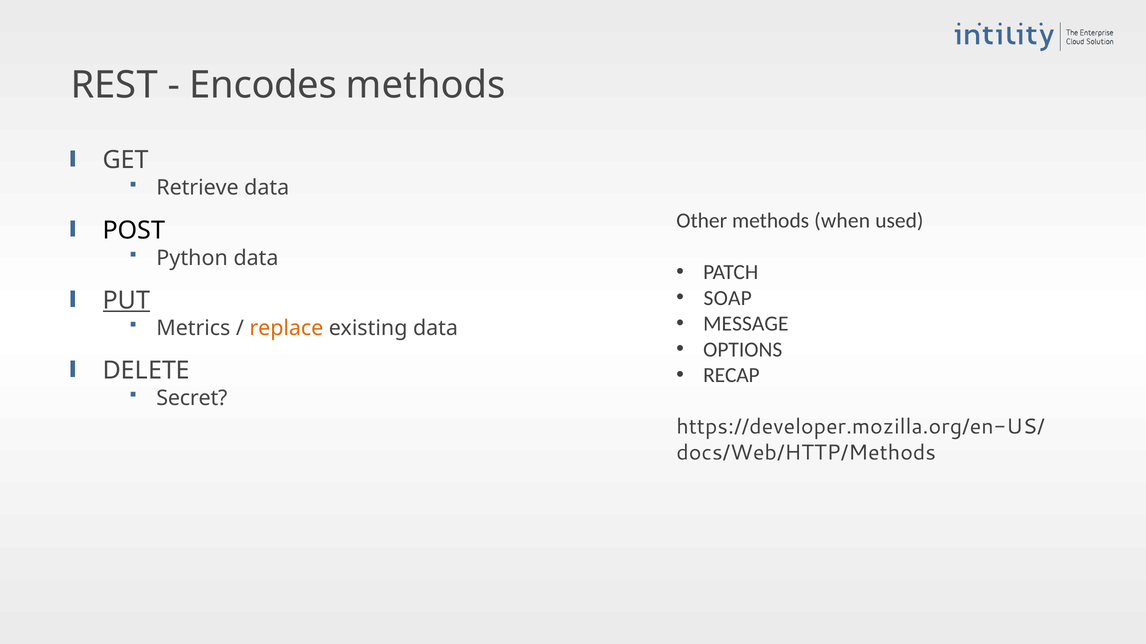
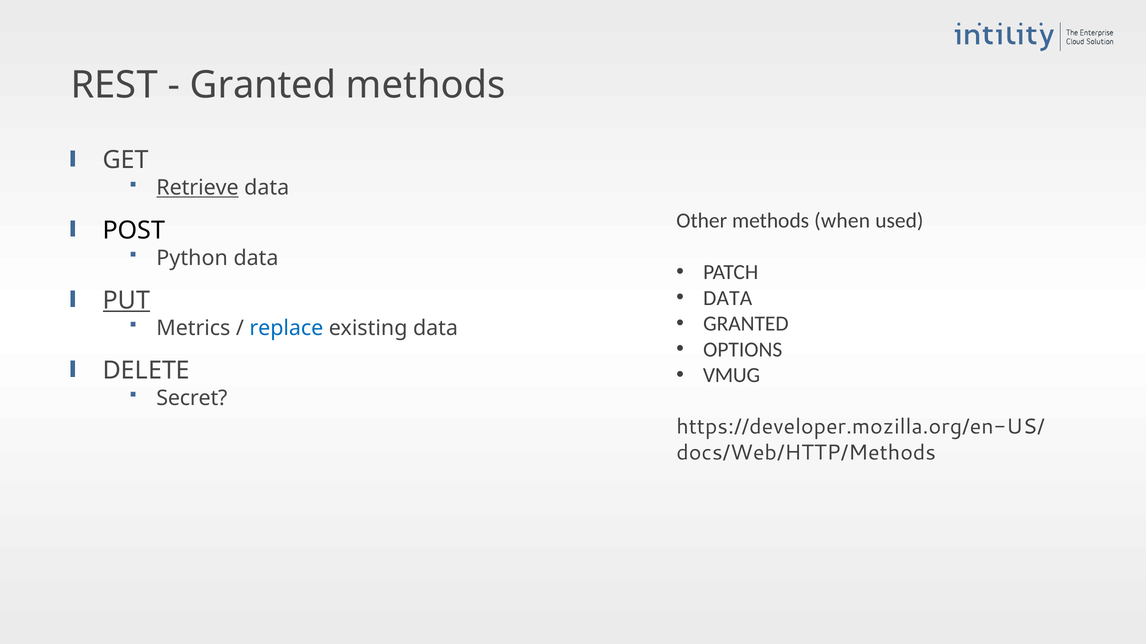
Encodes at (263, 85): Encodes -> Granted
Retrieve underline: none -> present
SOAP at (728, 298): SOAP -> DATA
MESSAGE at (746, 324): MESSAGE -> GRANTED
replace colour: orange -> blue
RECAP: RECAP -> VMUG
